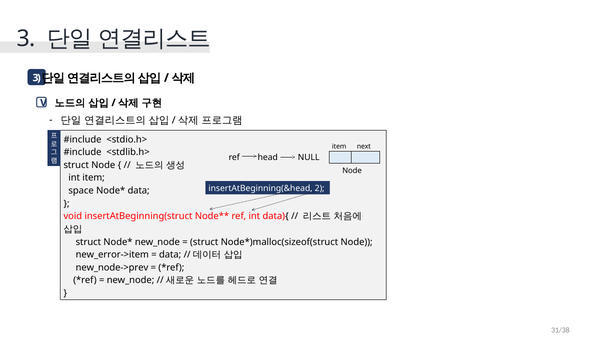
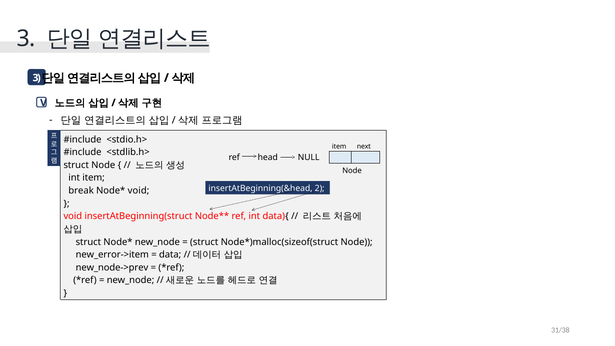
space: space -> break
data at (139, 191): data -> void
